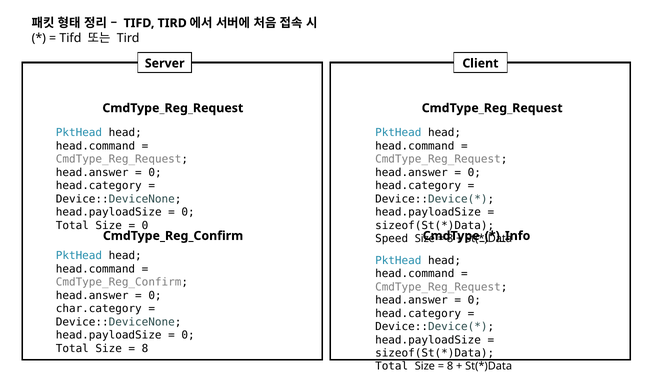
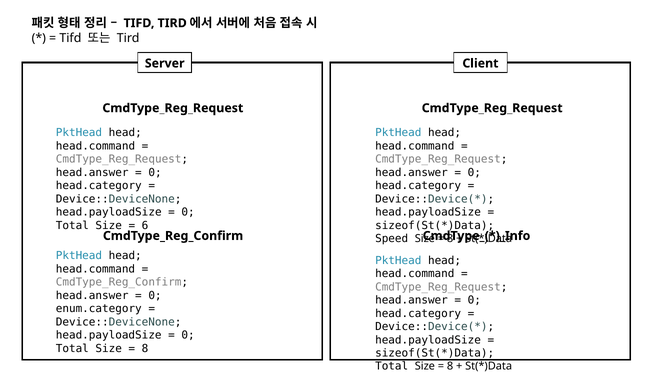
0 at (145, 225): 0 -> 6
char.category: char.category -> enum.category
